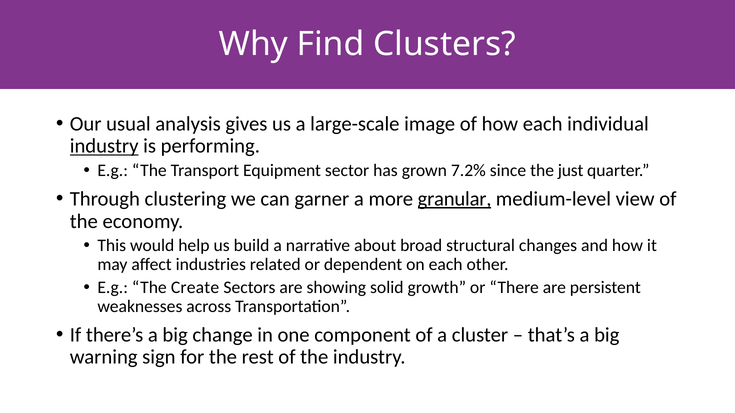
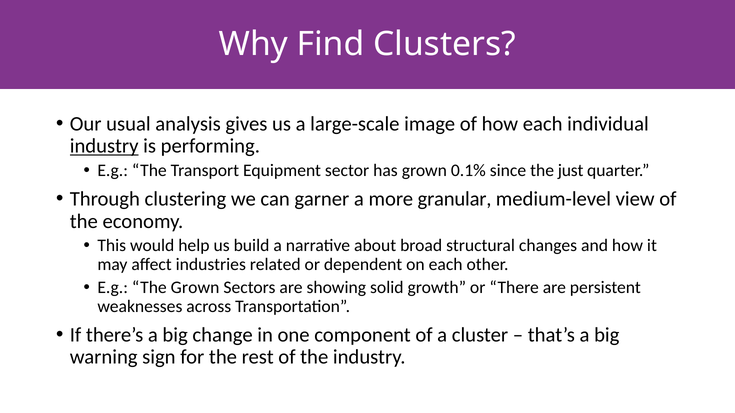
7.2%: 7.2% -> 0.1%
granular underline: present -> none
The Create: Create -> Grown
